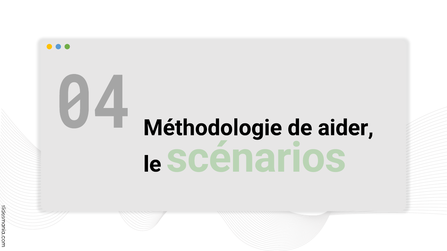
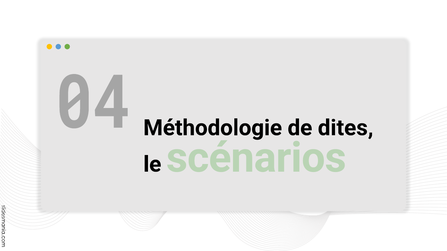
aider: aider -> dites
